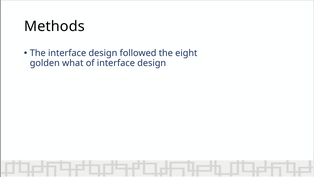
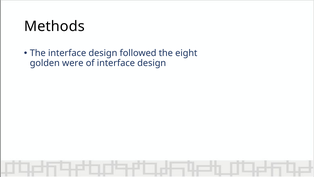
what: what -> were
